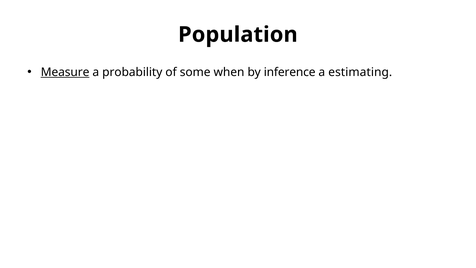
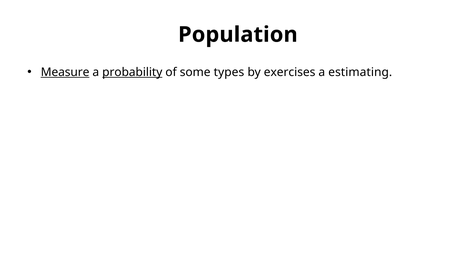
probability underline: none -> present
when: when -> types
inference: inference -> exercises
